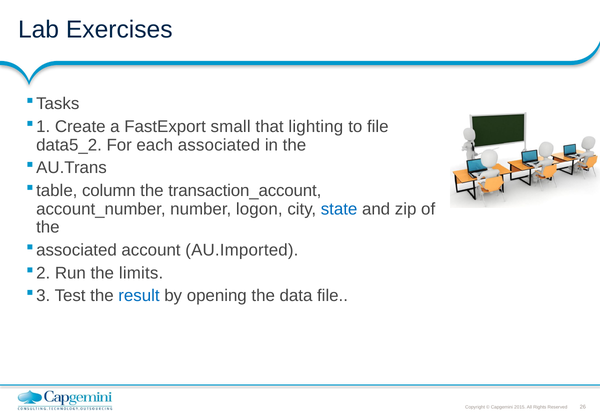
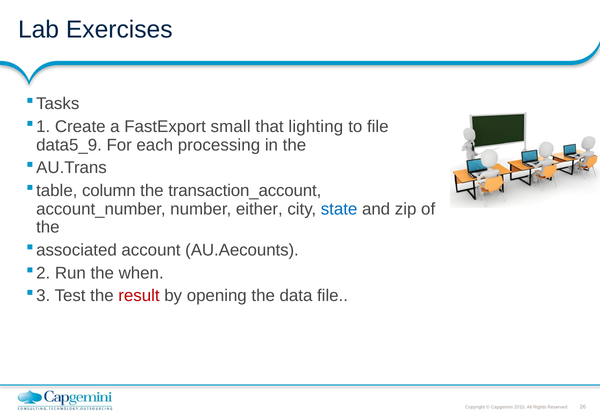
data5_2: data5_2 -> data5_9
associated: associated -> processing
logon: logon -> either
AU.Imported: AU.Imported -> AU.Aecounts
limits: limits -> when
result colour: blue -> red
